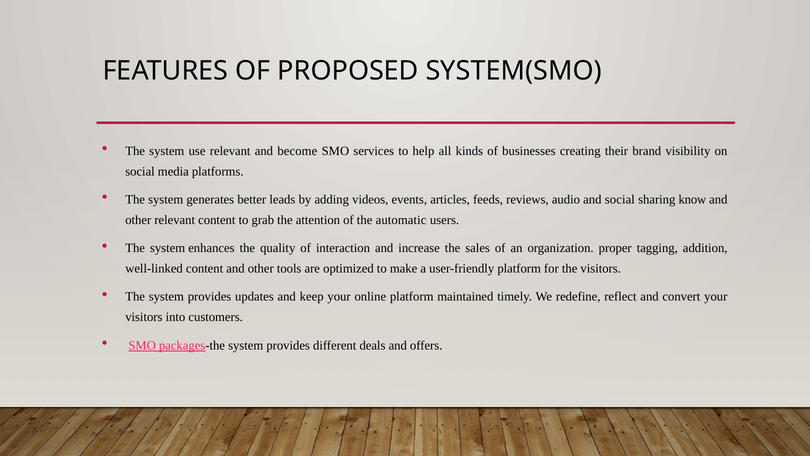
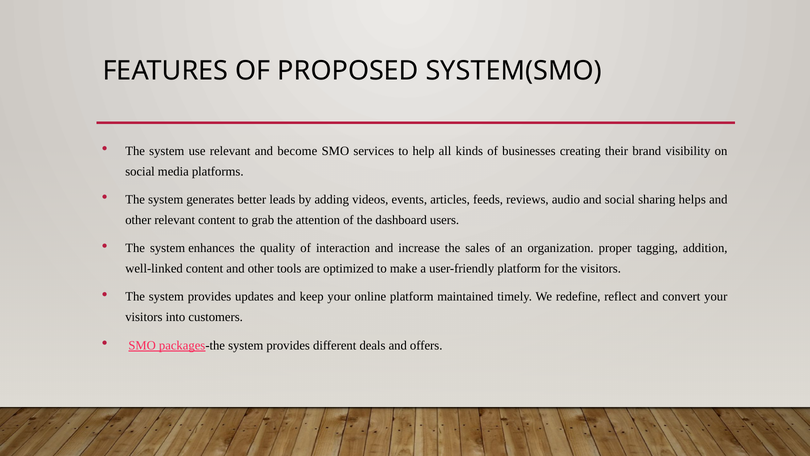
know: know -> helps
automatic: automatic -> dashboard
